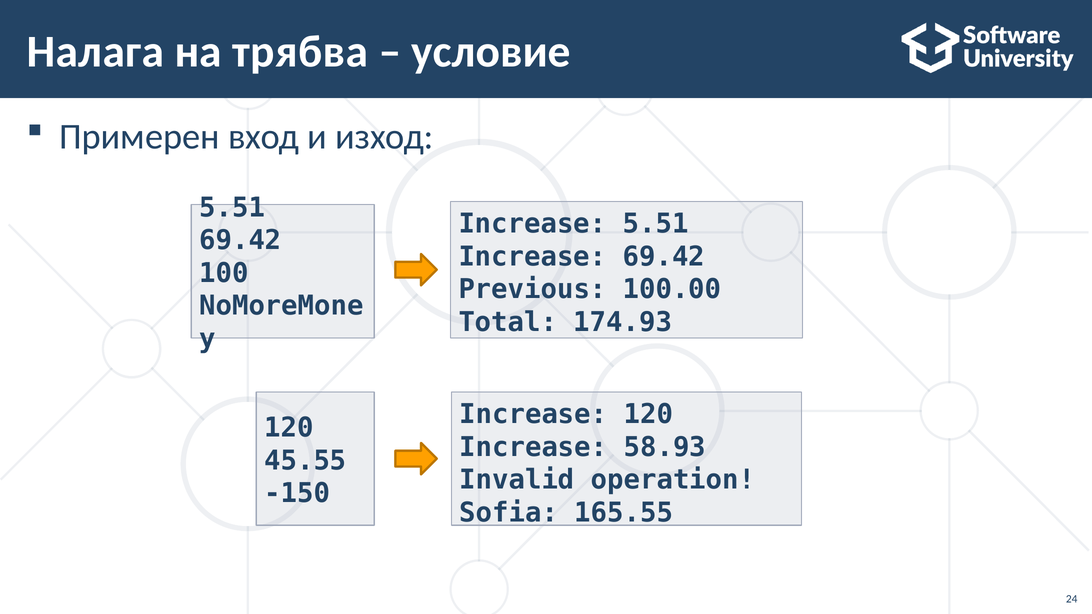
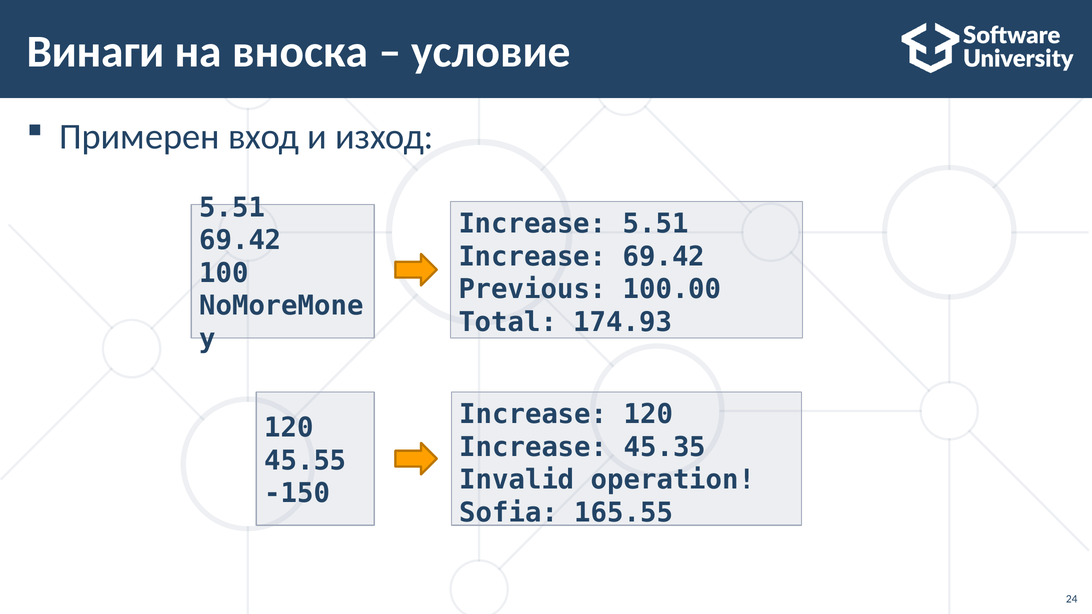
Налага: Налага -> Винаги
трябва: трябва -> вноска
58.93: 58.93 -> 45.35
